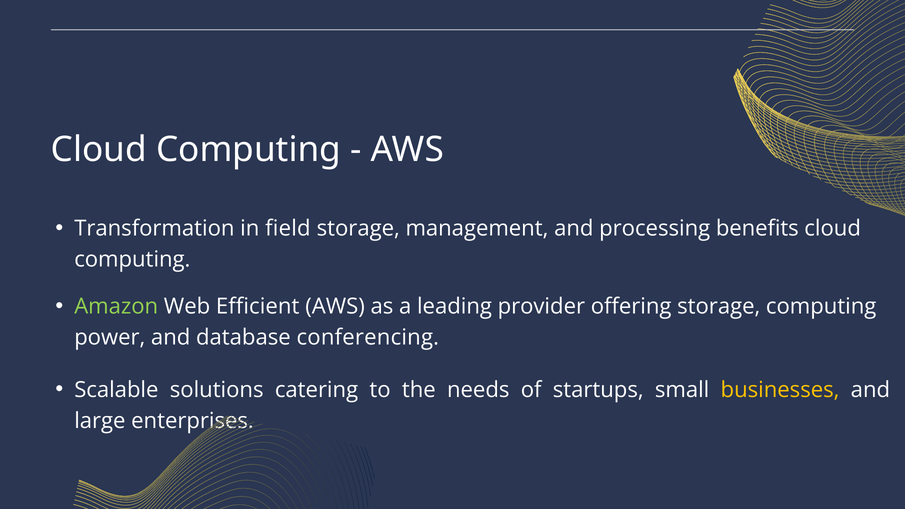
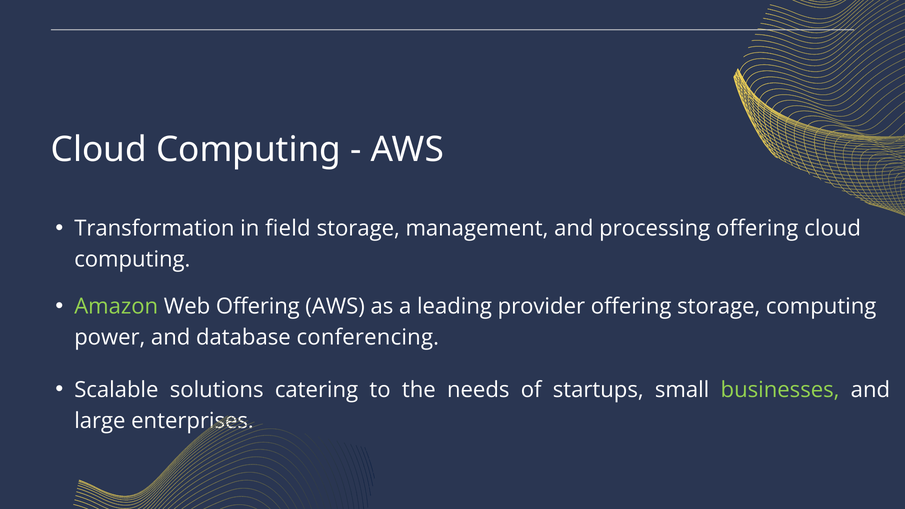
processing benefits: benefits -> offering
Web Efficient: Efficient -> Offering
businesses colour: yellow -> light green
